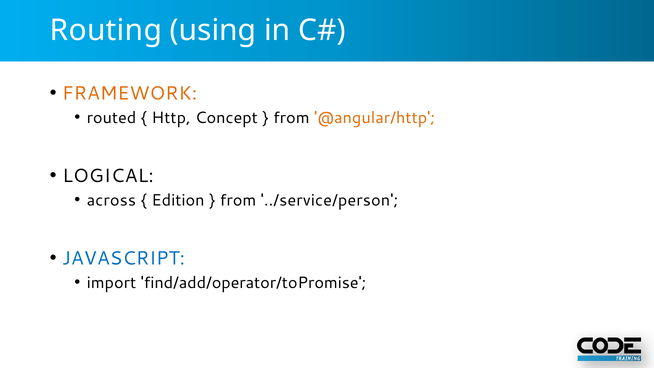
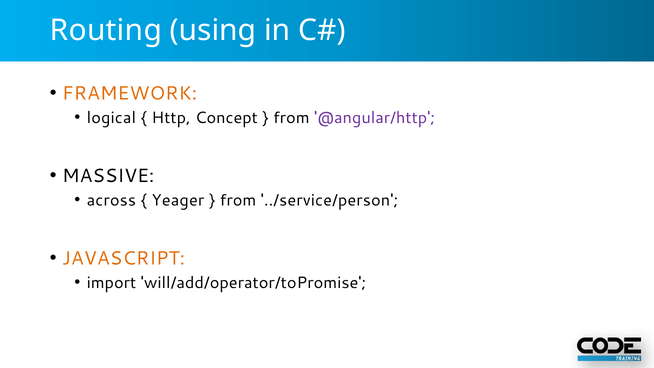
routed: routed -> logical
@angular/http colour: orange -> purple
LOGICAL: LOGICAL -> MASSIVE
Edition: Edition -> Yeager
JAVASCRIPT colour: blue -> orange
find/add/operator/toPromise: find/add/operator/toPromise -> will/add/operator/toPromise
